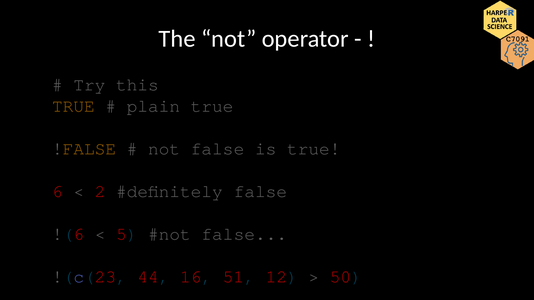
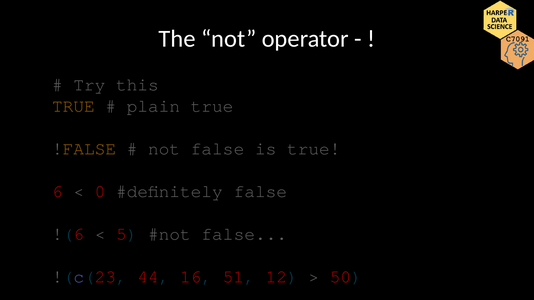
2: 2 -> 0
